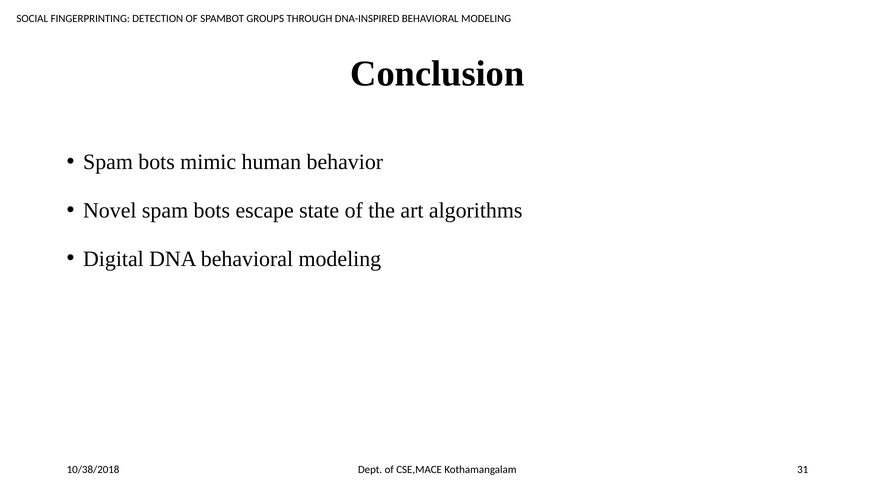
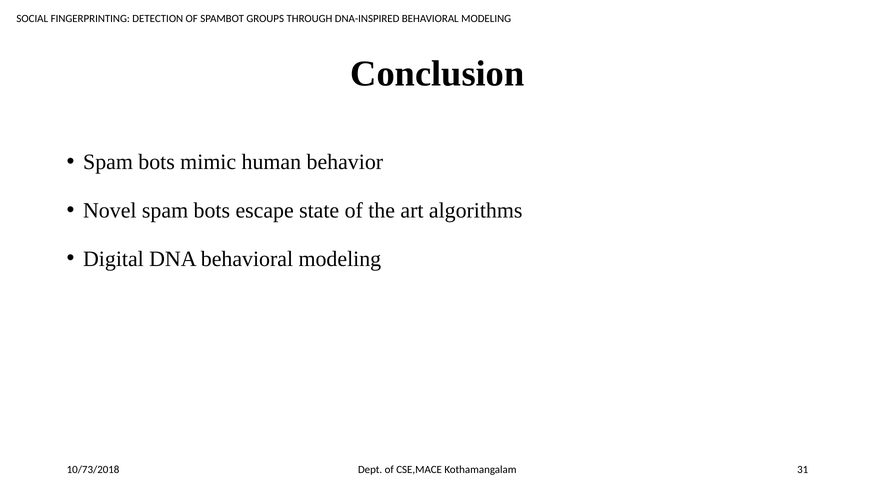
10/38/2018: 10/38/2018 -> 10/73/2018
